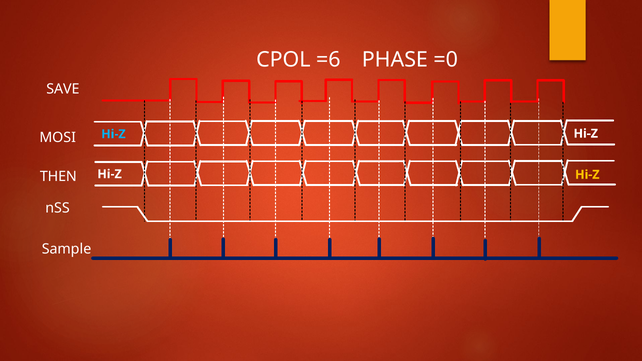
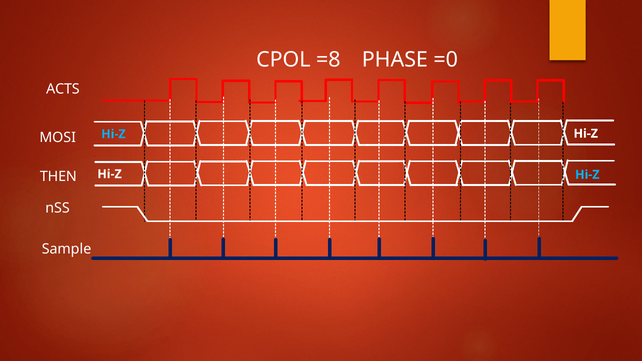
=6: =6 -> =8
SAVE: SAVE -> ACTS
Hi-Z at (587, 175) colour: yellow -> light blue
